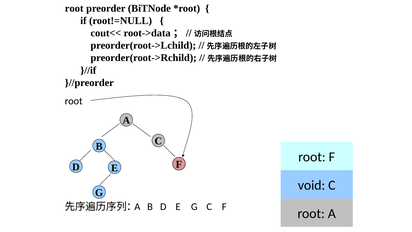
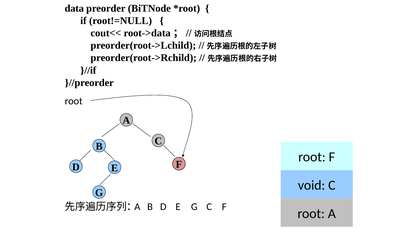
root at (74, 8): root -> data
